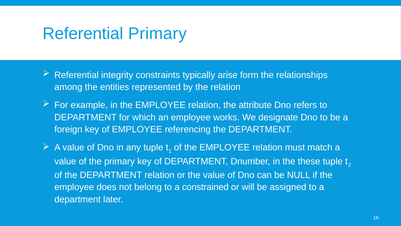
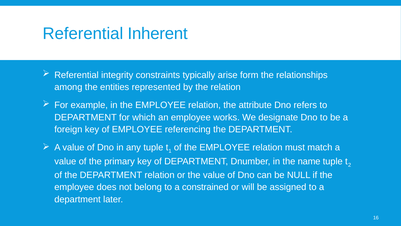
Referential Primary: Primary -> Inherent
these: these -> name
